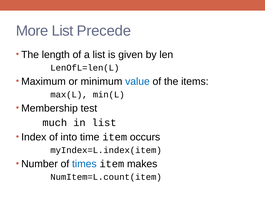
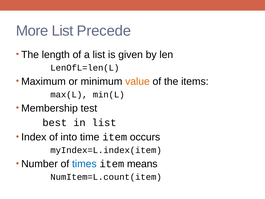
value colour: blue -> orange
much: much -> best
makes: makes -> means
